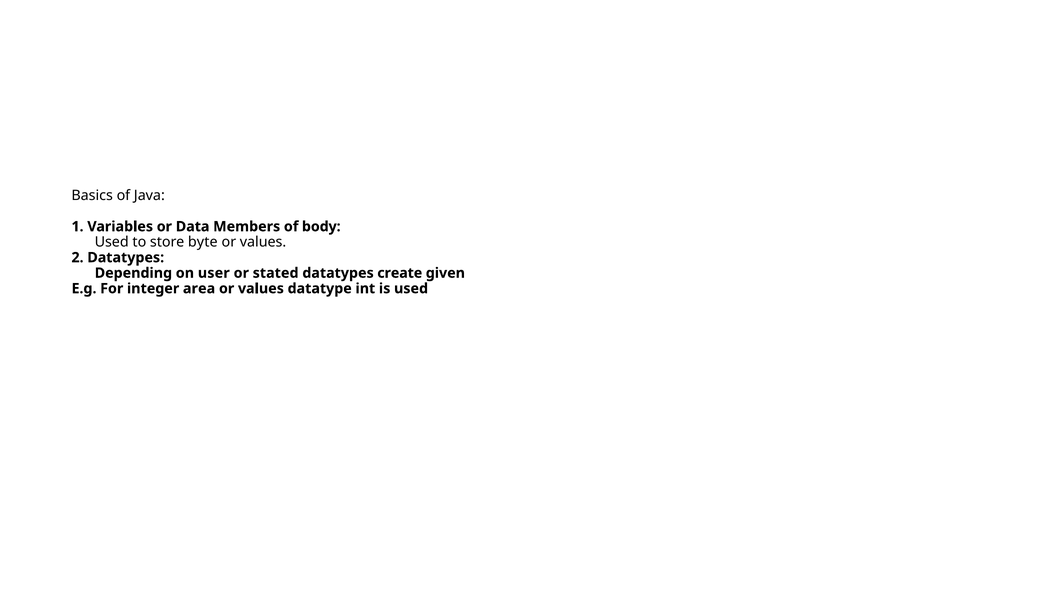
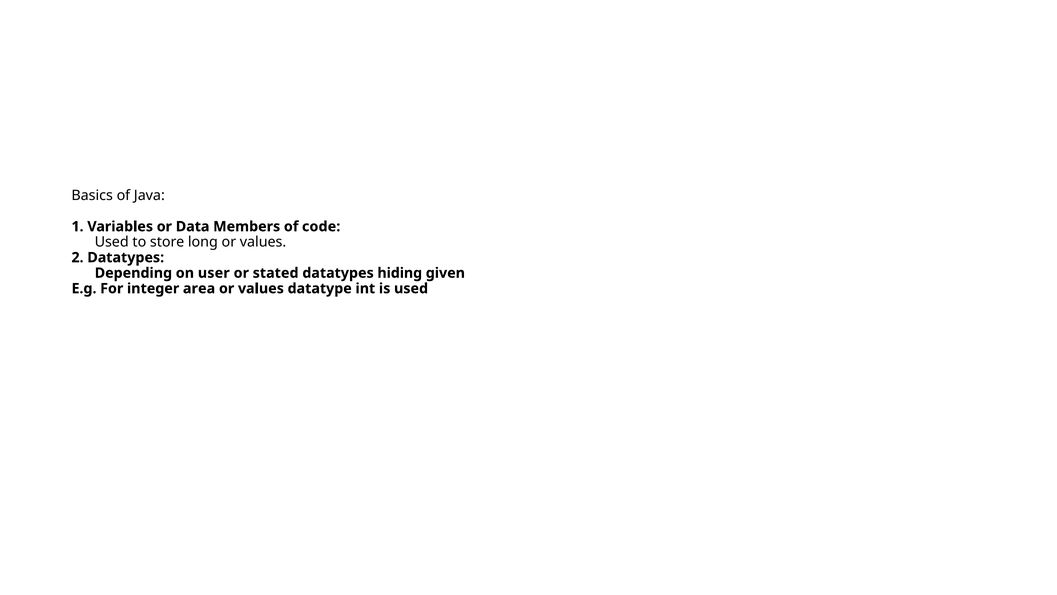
body: body -> code
byte: byte -> long
create: create -> hiding
